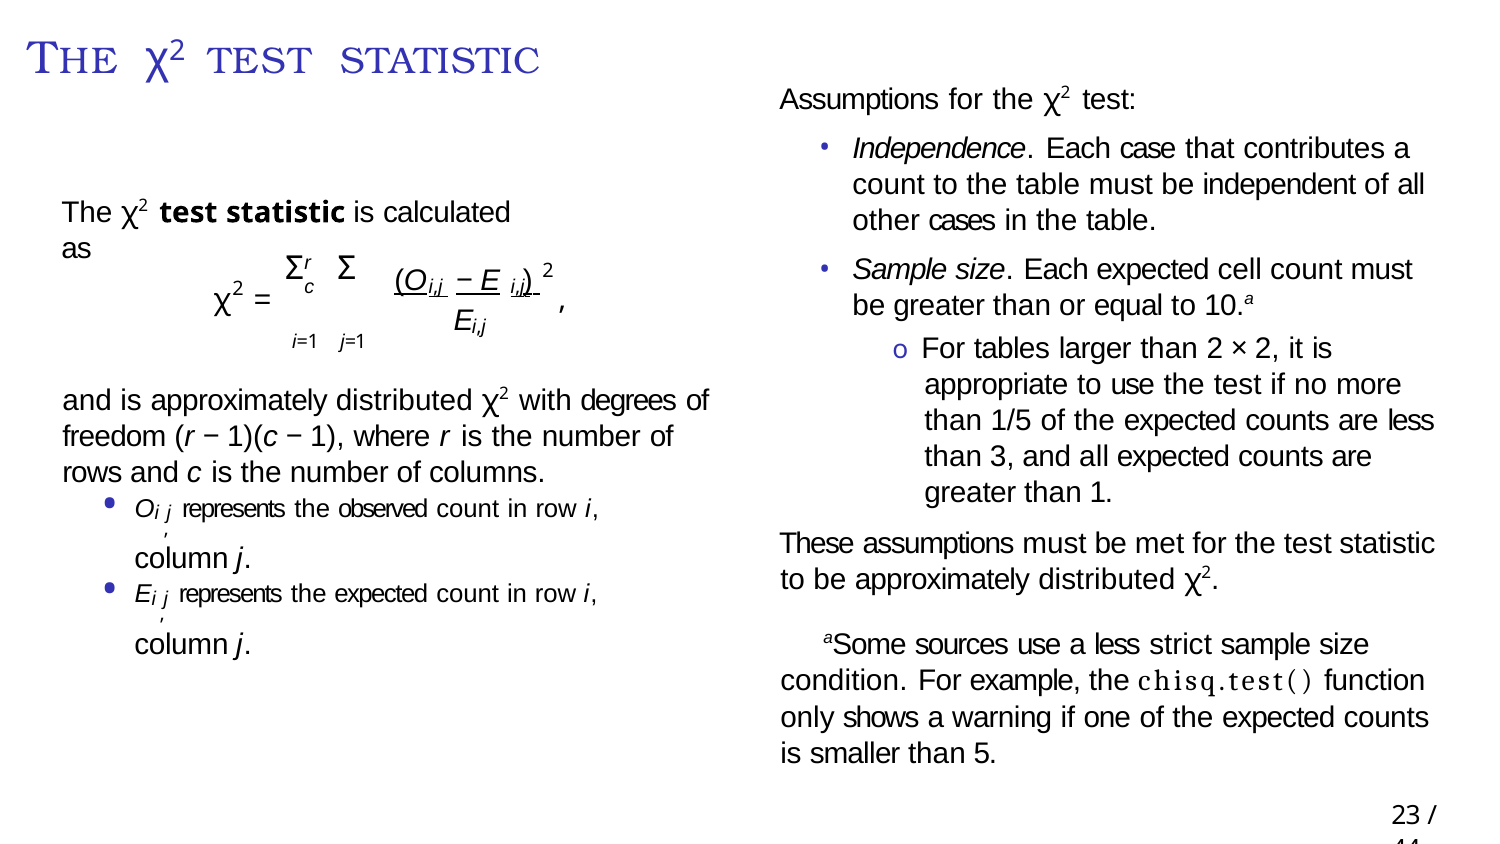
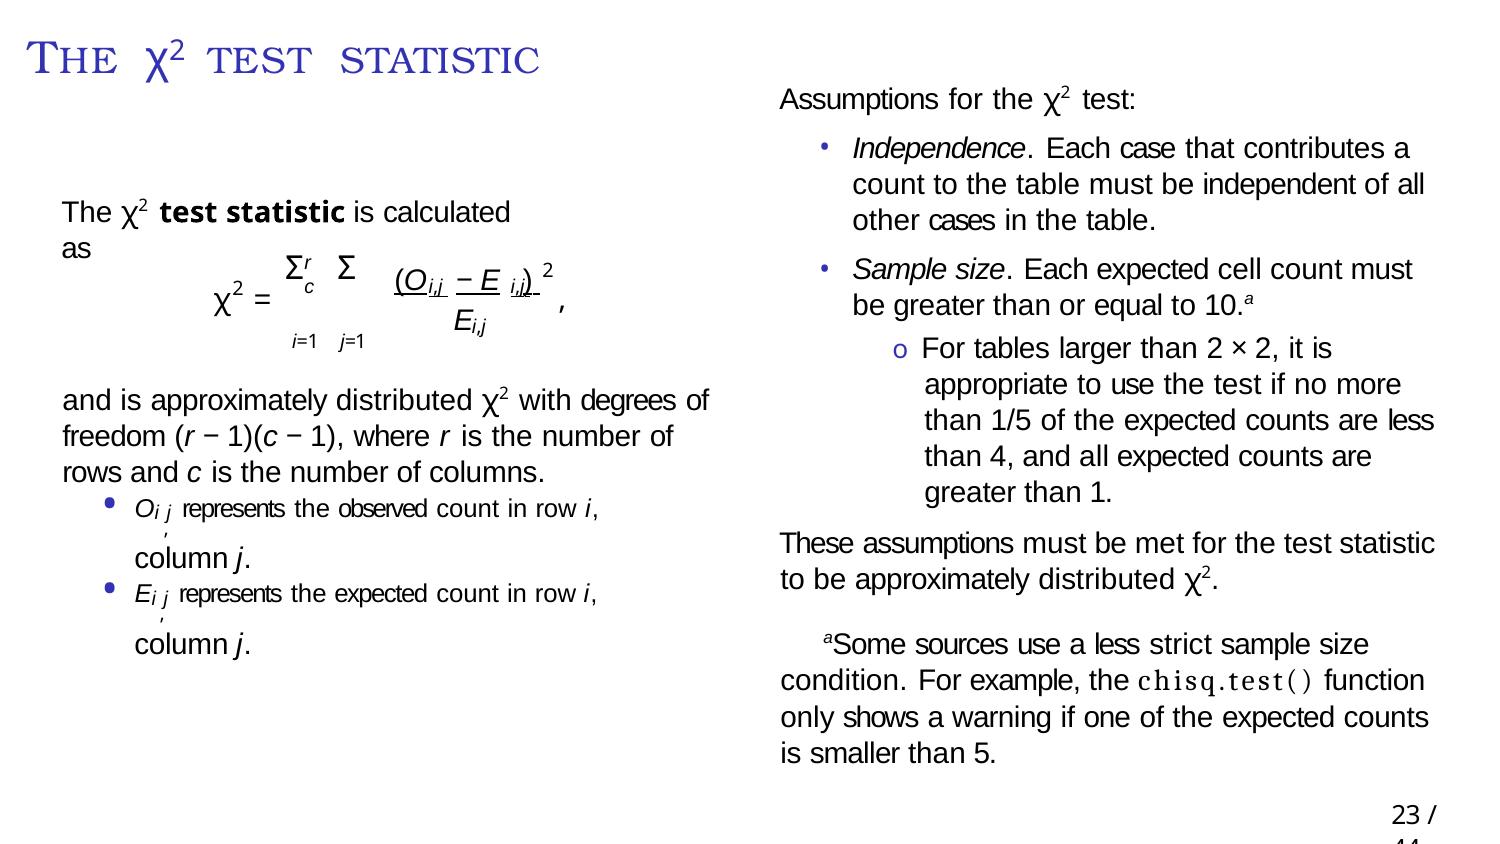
3: 3 -> 4
